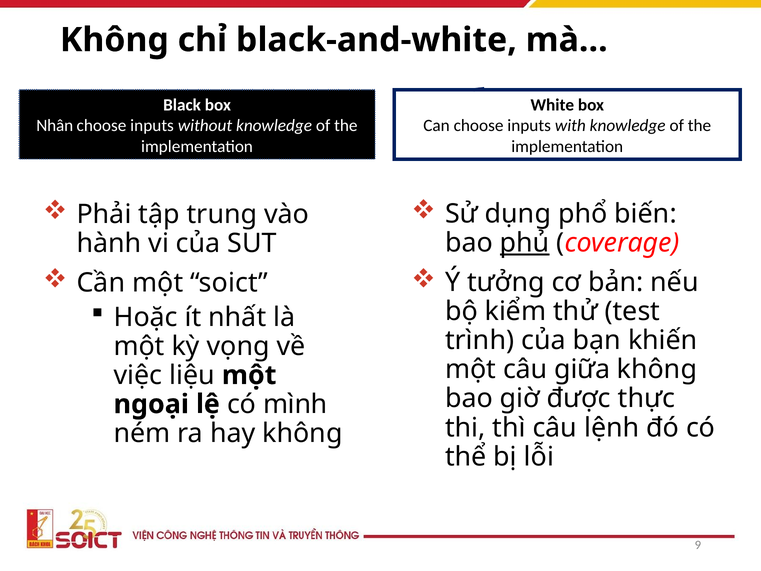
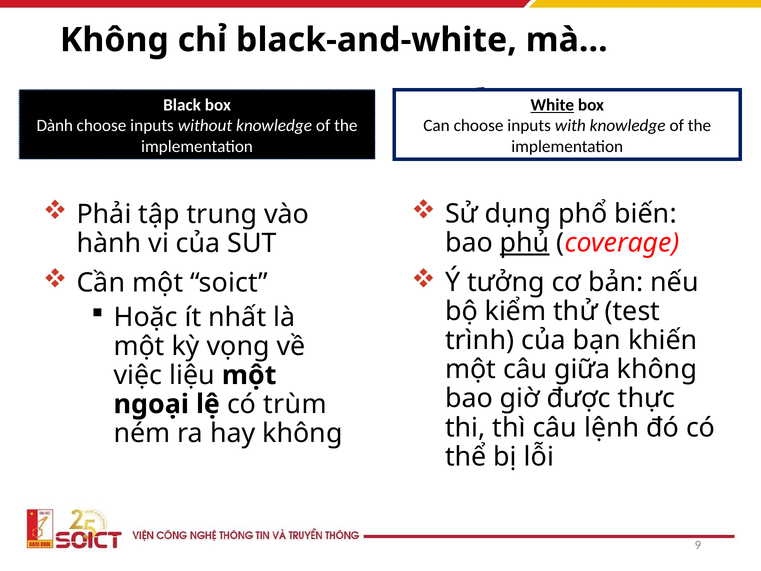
White underline: none -> present
Nhân: Nhân -> Dành
mình: mình -> trùm
